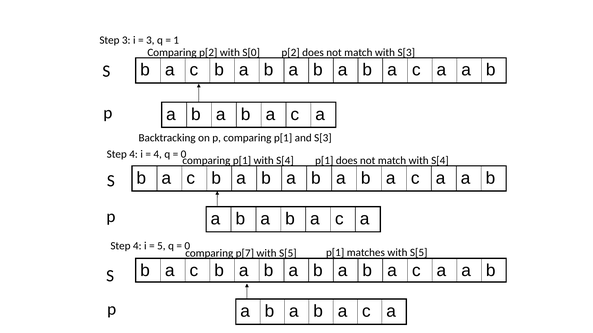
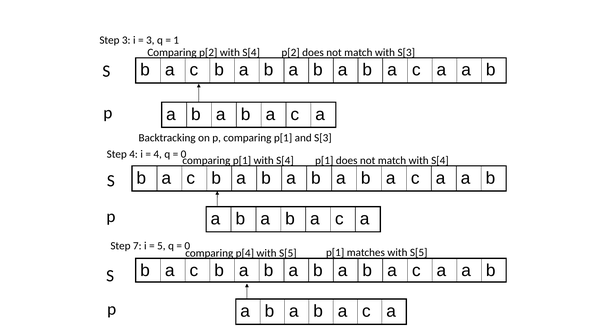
p[2 with S[0: S[0 -> S[4
4 at (137, 246): 4 -> 7
p[7: p[7 -> p[4
